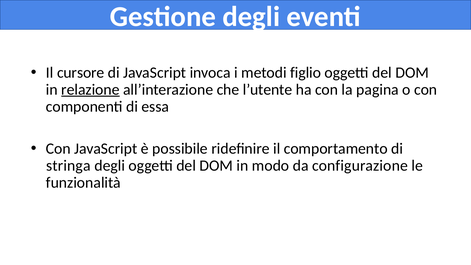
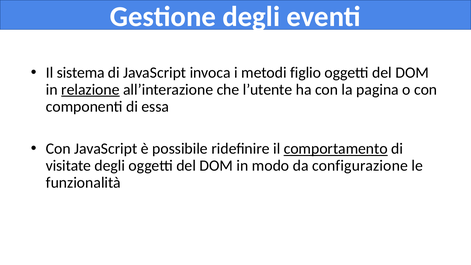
cursore: cursore -> sistema
comportamento underline: none -> present
stringa: stringa -> visitate
